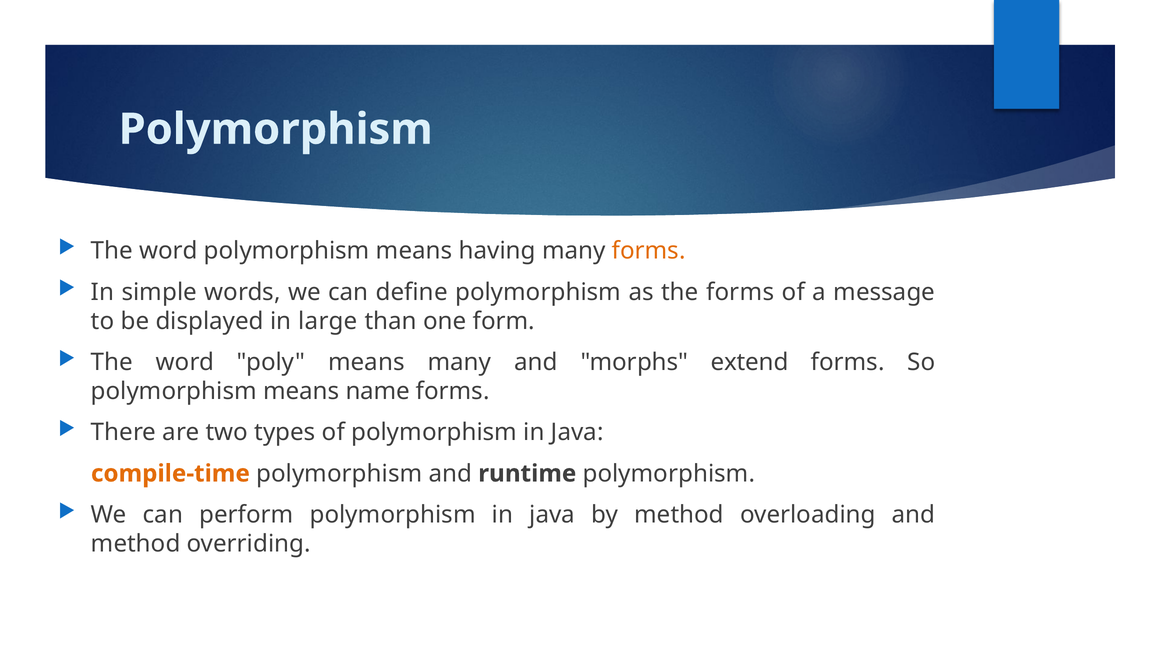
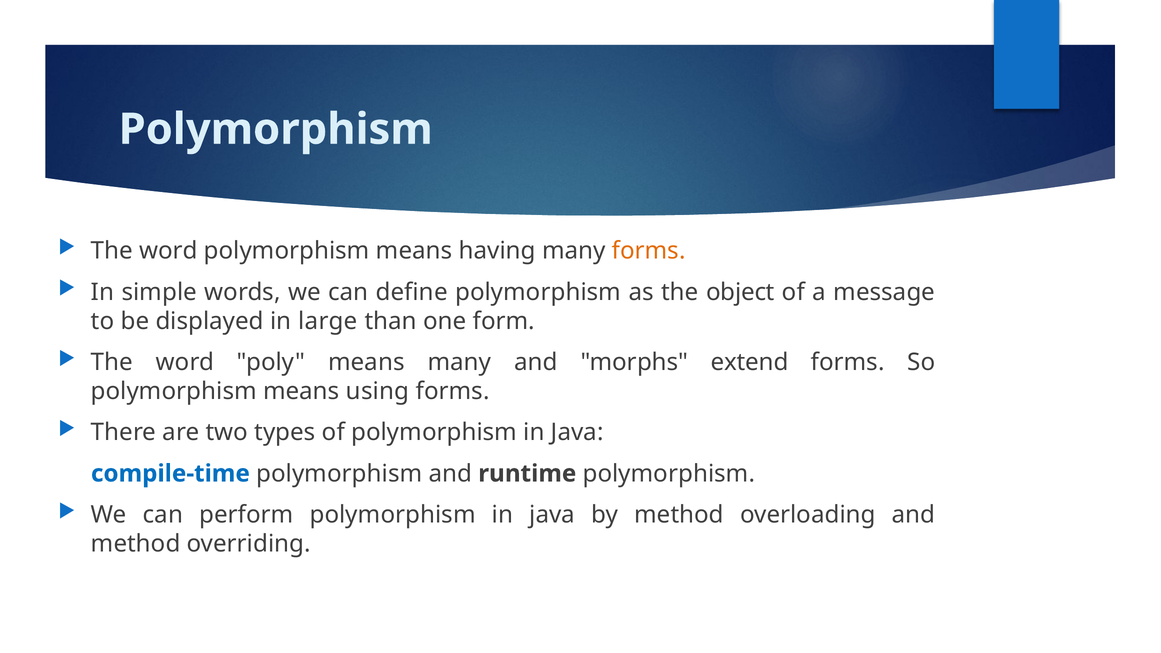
the forms: forms -> object
name: name -> using
compile-time colour: orange -> blue
